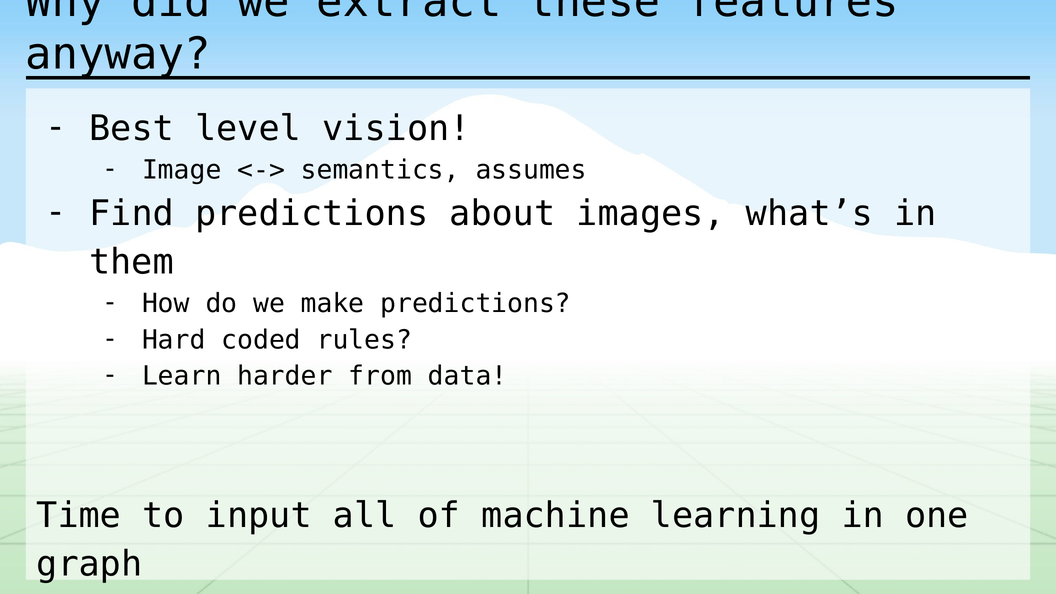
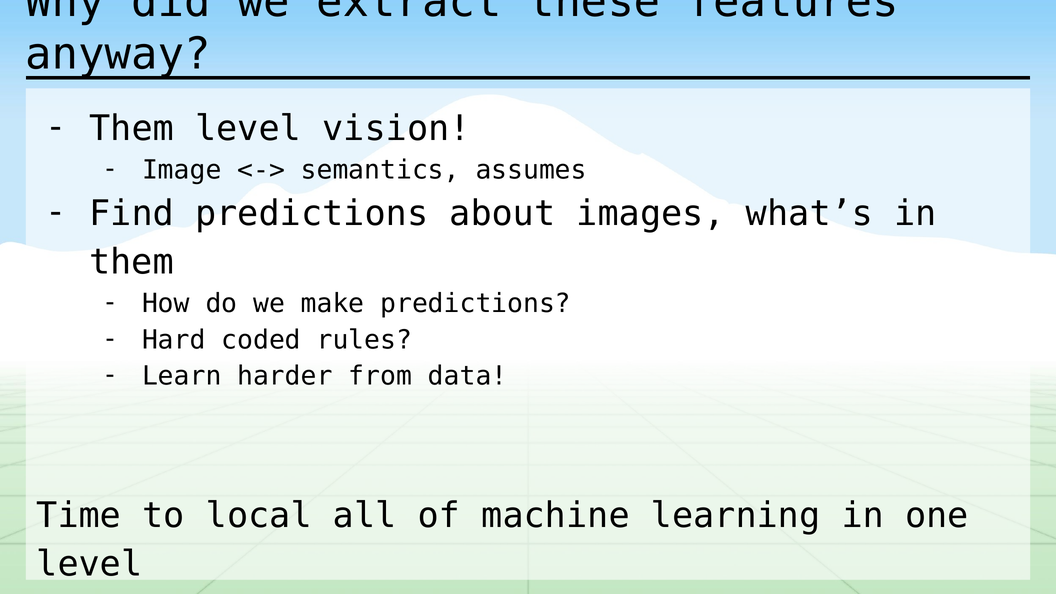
Best at (132, 129): Best -> Them
input: input -> local
graph at (89, 564): graph -> level
